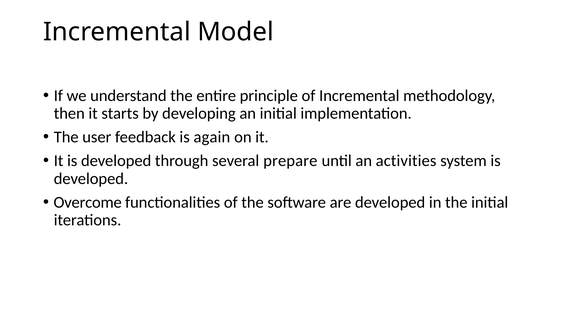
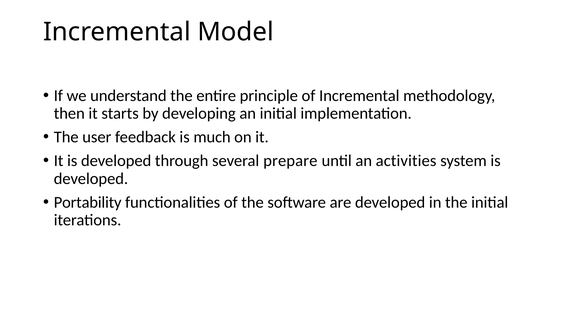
again: again -> much
Overcome: Overcome -> Portability
